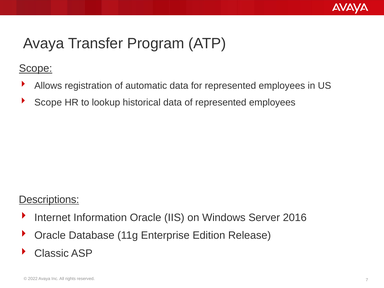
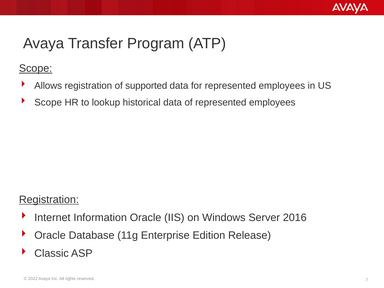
automatic: automatic -> supported
Descriptions at (49, 200): Descriptions -> Registration
